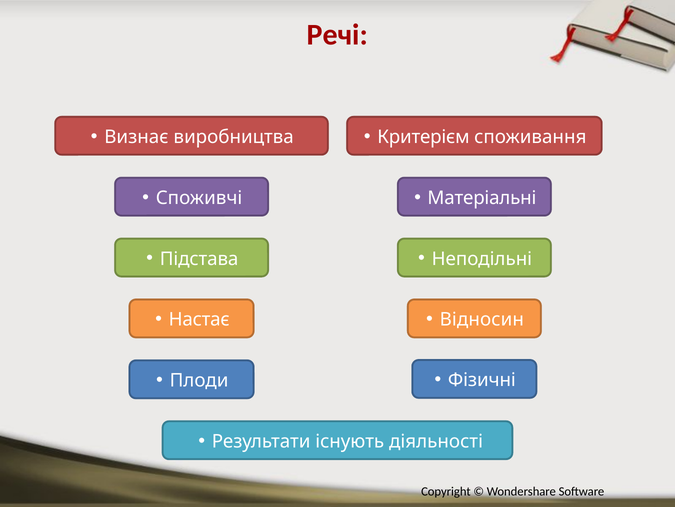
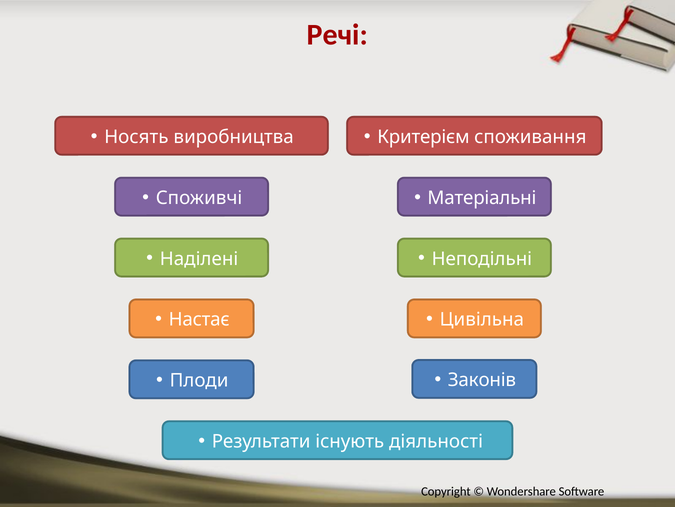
Визнає: Визнає -> Носять
Підстава: Підстава -> Наділені
Відносин: Відносин -> Цивільна
Фізичні: Фізичні -> Законів
